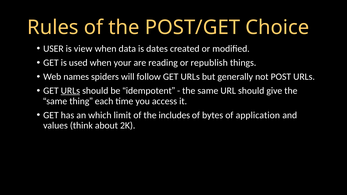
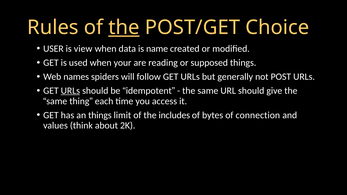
the at (124, 28) underline: none -> present
dates: dates -> name
republish: republish -> supposed
an which: which -> things
application: application -> connection
